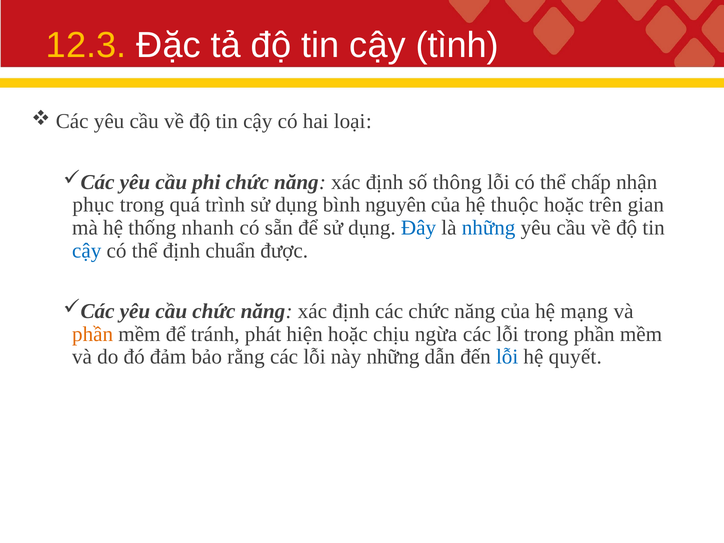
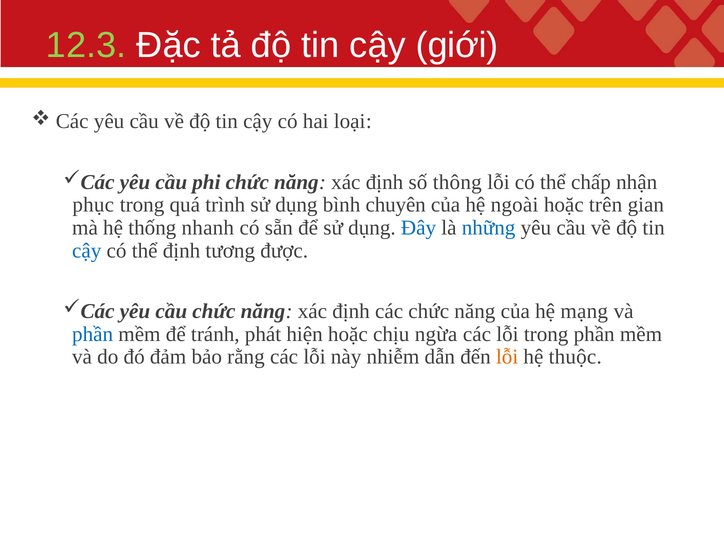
12.3 colour: yellow -> light green
tình: tình -> giới
nguyên: nguyên -> chuyên
thuộc: thuộc -> ngoài
chuẩn: chuẩn -> tương
phần at (93, 334) colour: orange -> blue
này những: những -> nhiễm
lỗi at (507, 357) colour: blue -> orange
quyết: quyết -> thuộc
